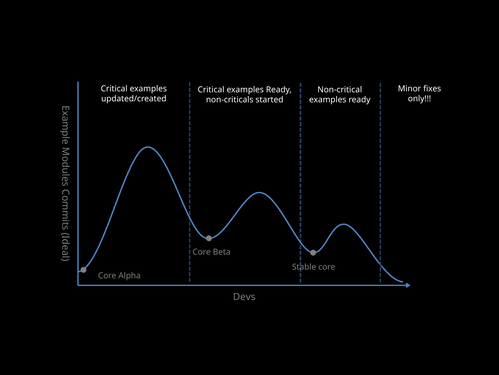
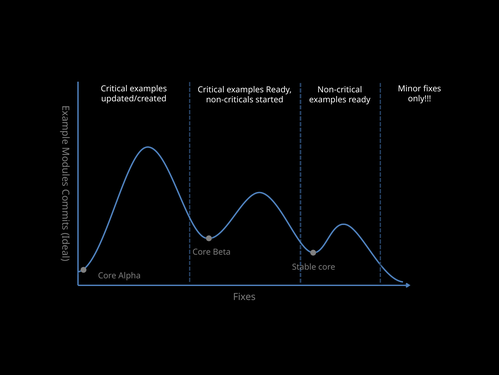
Devs at (244, 296): Devs -> Fixes
